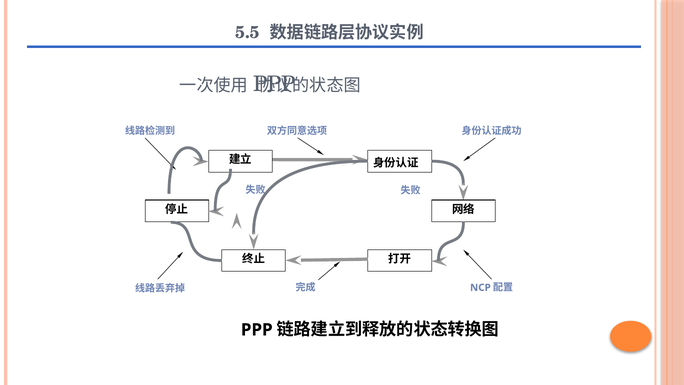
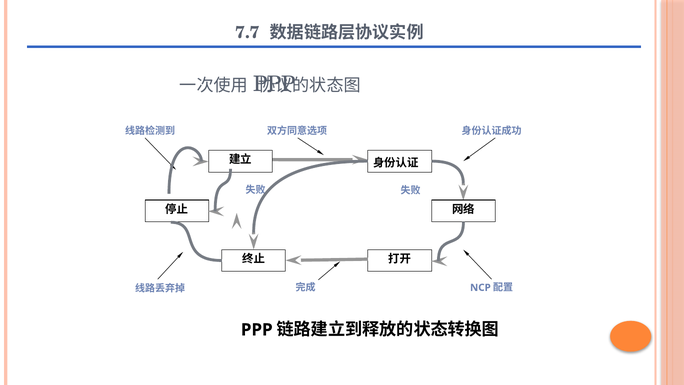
5.5: 5.5 -> 7.7
